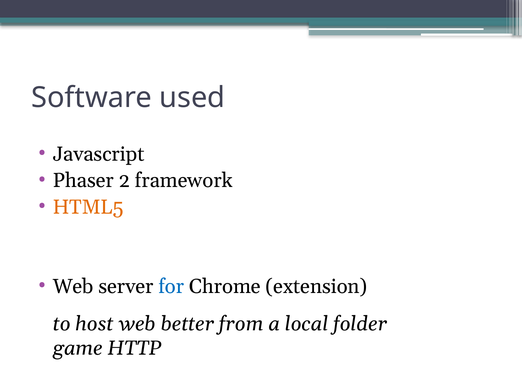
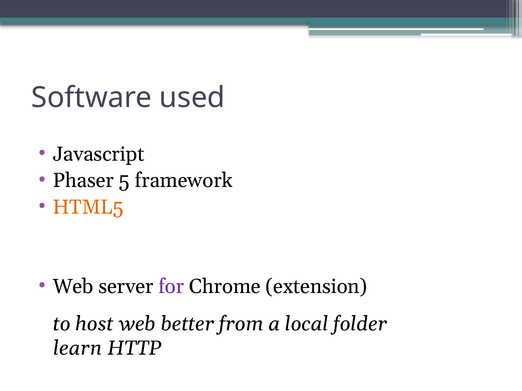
2: 2 -> 5
for colour: blue -> purple
game: game -> learn
